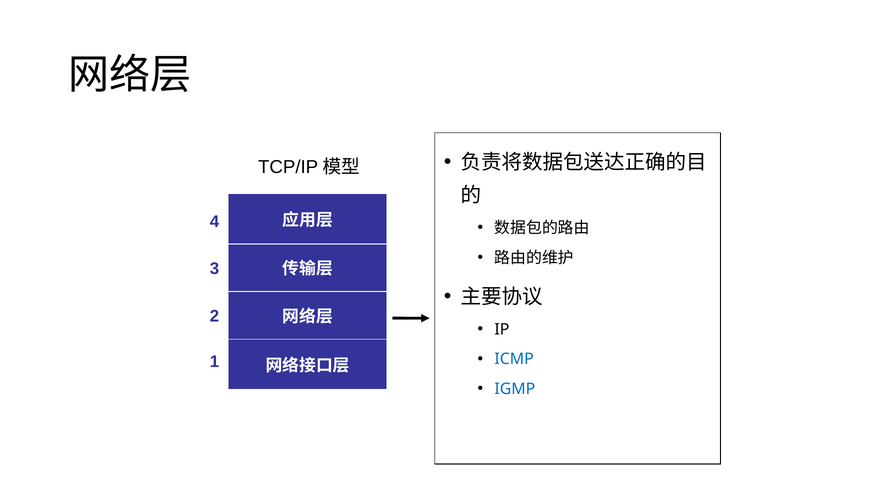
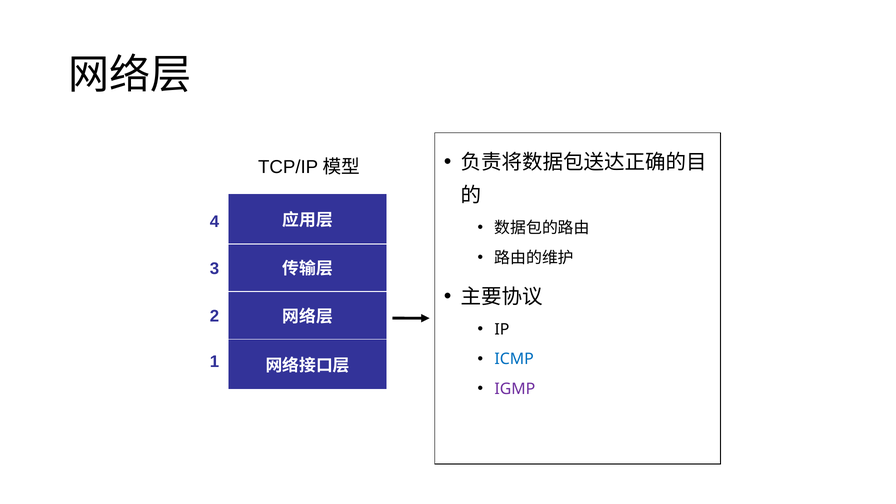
IGMP colour: blue -> purple
